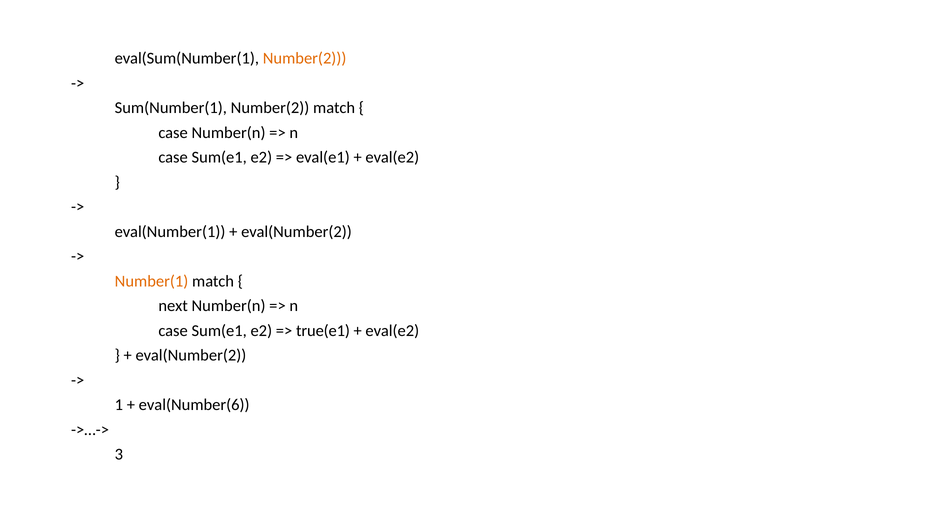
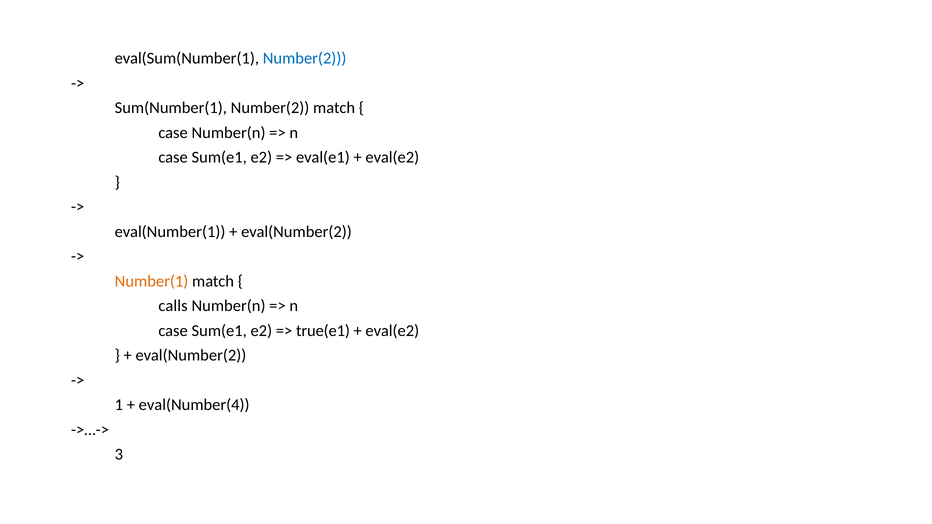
Number(2 at (305, 58) colour: orange -> blue
next: next -> calls
eval(Number(6: eval(Number(6 -> eval(Number(4
